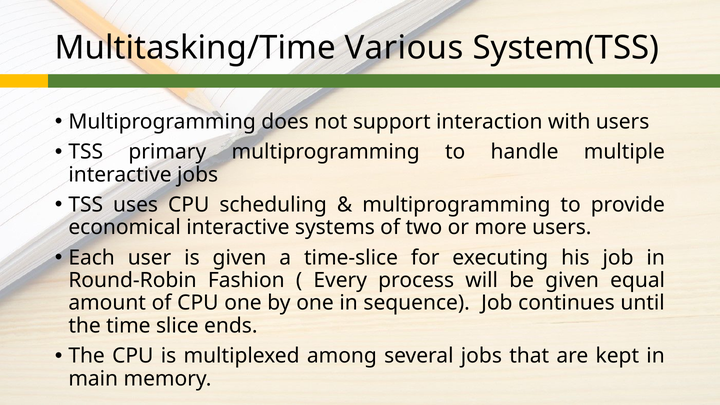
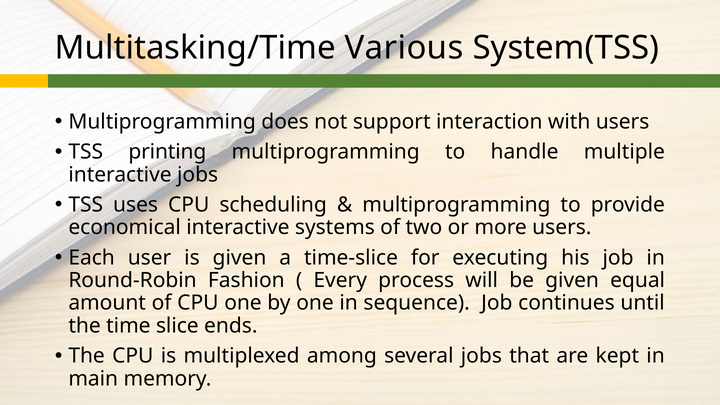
primary: primary -> printing
